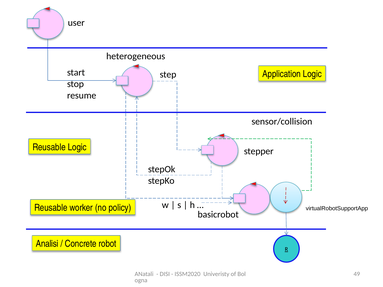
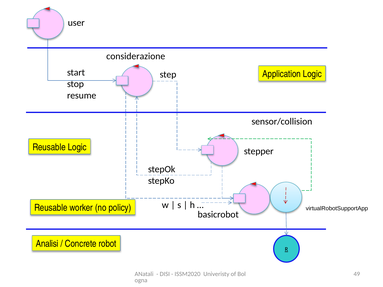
heterogeneous: heterogeneous -> considerazione
